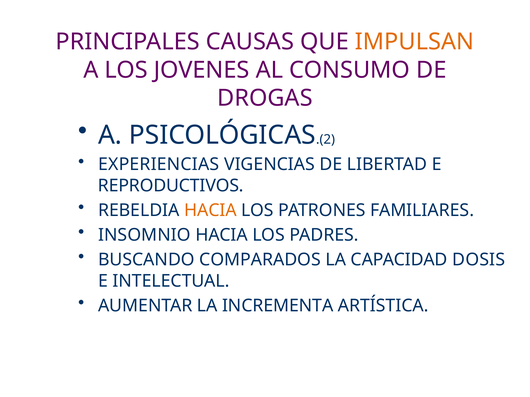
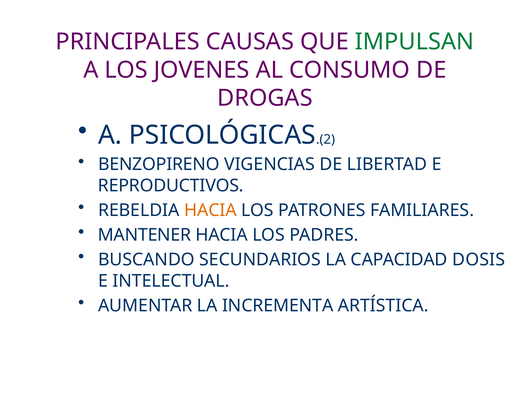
IMPULSAN colour: orange -> green
EXPERIENCIAS: EXPERIENCIAS -> BENZOPIRENO
INSOMNIO: INSOMNIO -> MANTENER
COMPARADOS: COMPARADOS -> SECUNDARIOS
